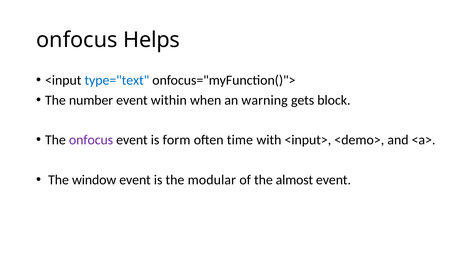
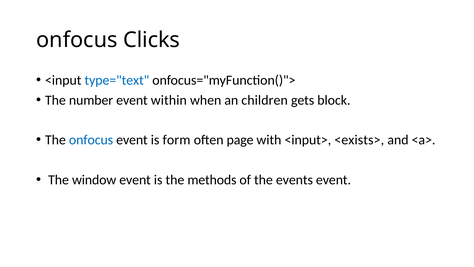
Helps: Helps -> Clicks
warning: warning -> children
onfocus at (91, 140) colour: purple -> blue
time: time -> page
<demo>: <demo> -> <exists>
modular: modular -> methods
almost: almost -> events
